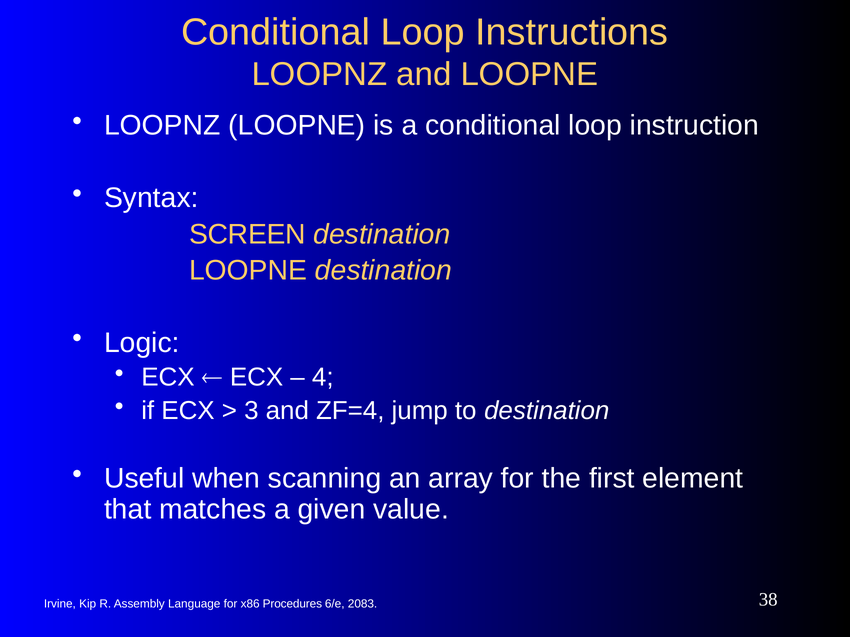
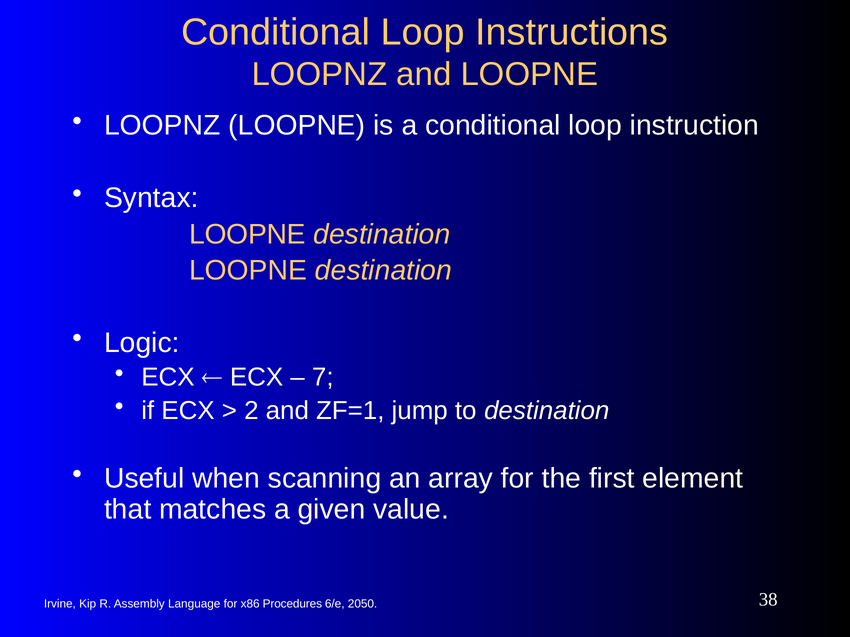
SCREEN at (247, 234): SCREEN -> LOOPNE
4: 4 -> 7
3: 3 -> 2
ZF=4: ZF=4 -> ZF=1
2083: 2083 -> 2050
